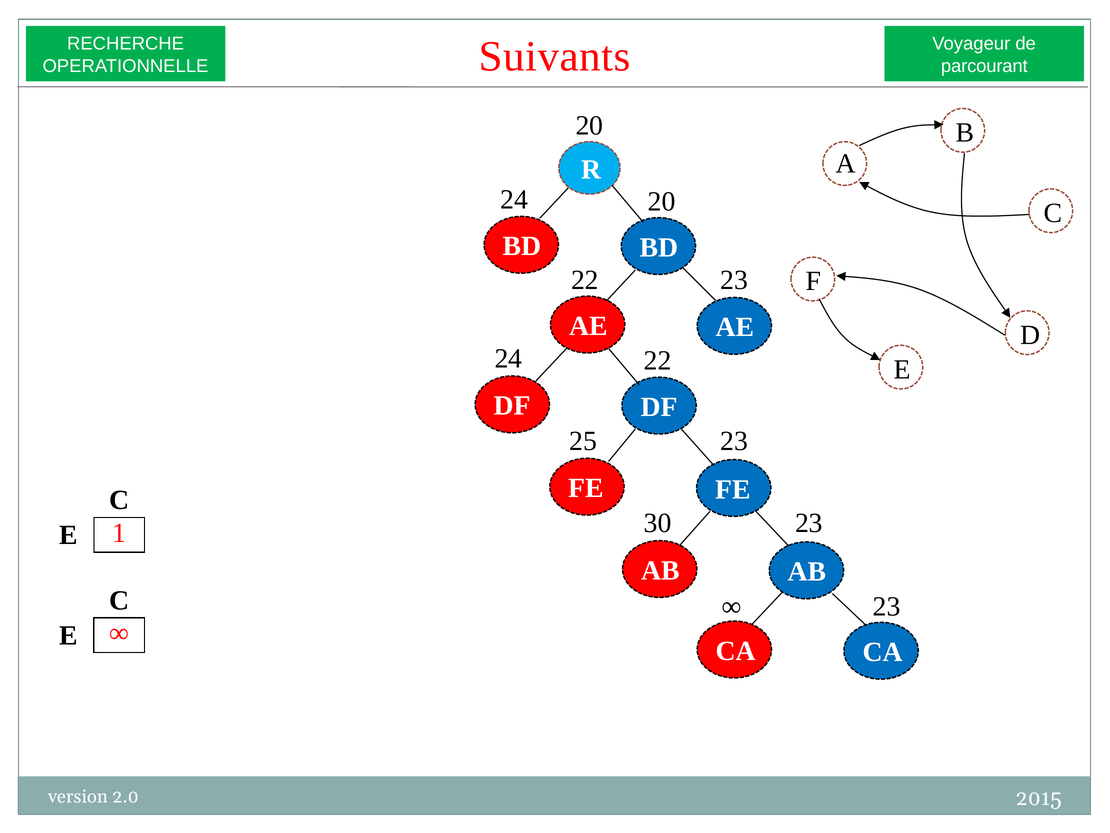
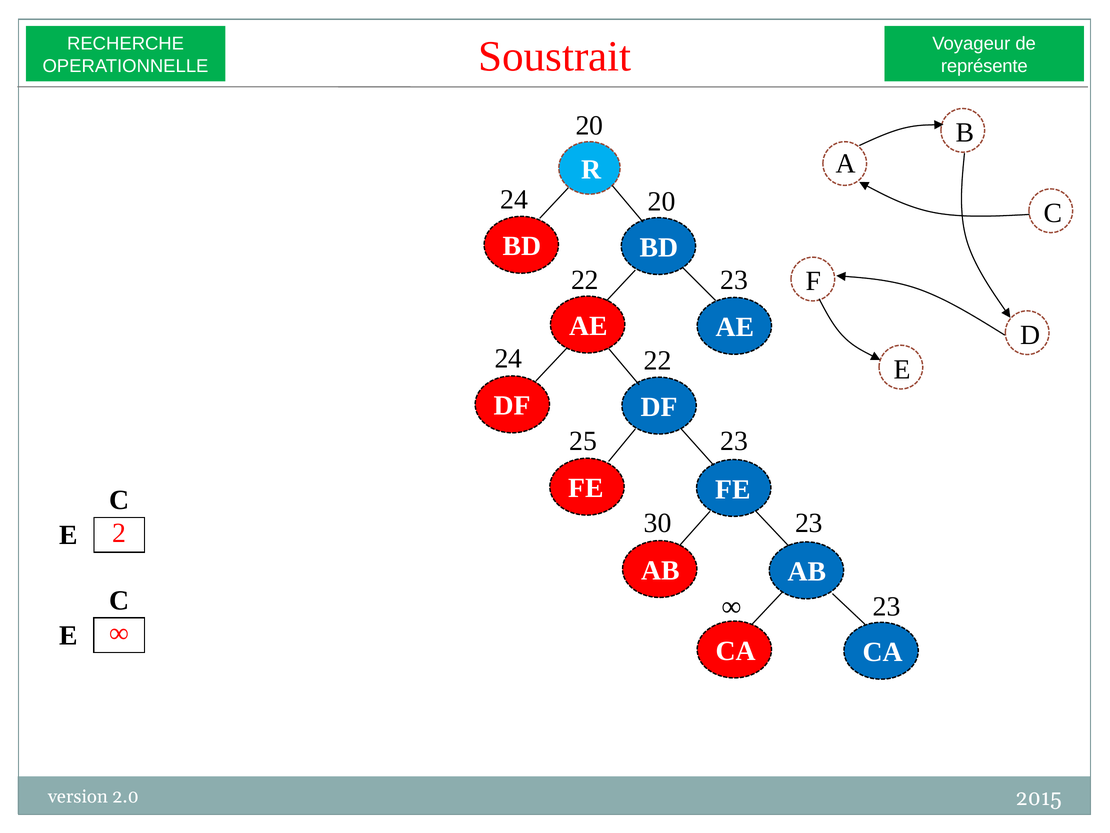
Suivants: Suivants -> Soustrait
parcourant: parcourant -> représente
1: 1 -> 2
